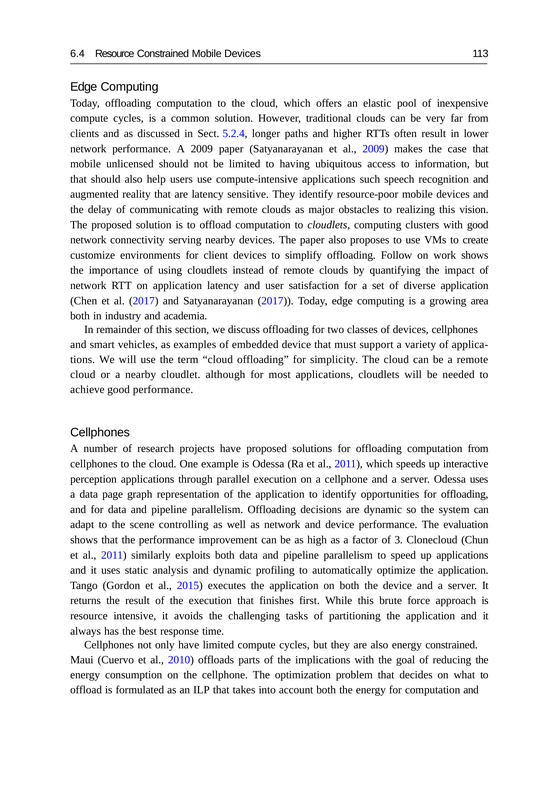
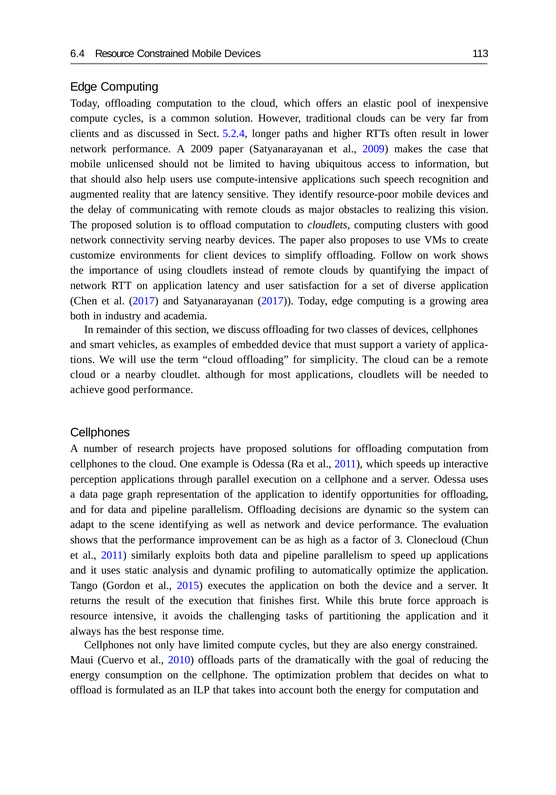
controlling: controlling -> identifying
implications: implications -> dramatically
